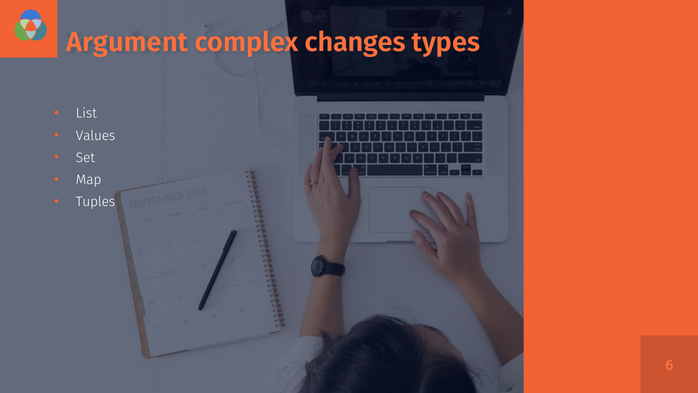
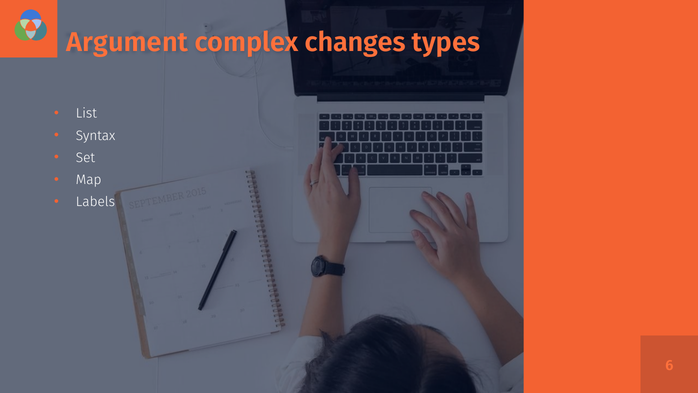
Values: Values -> Syntax
Tuples: Tuples -> Labels
